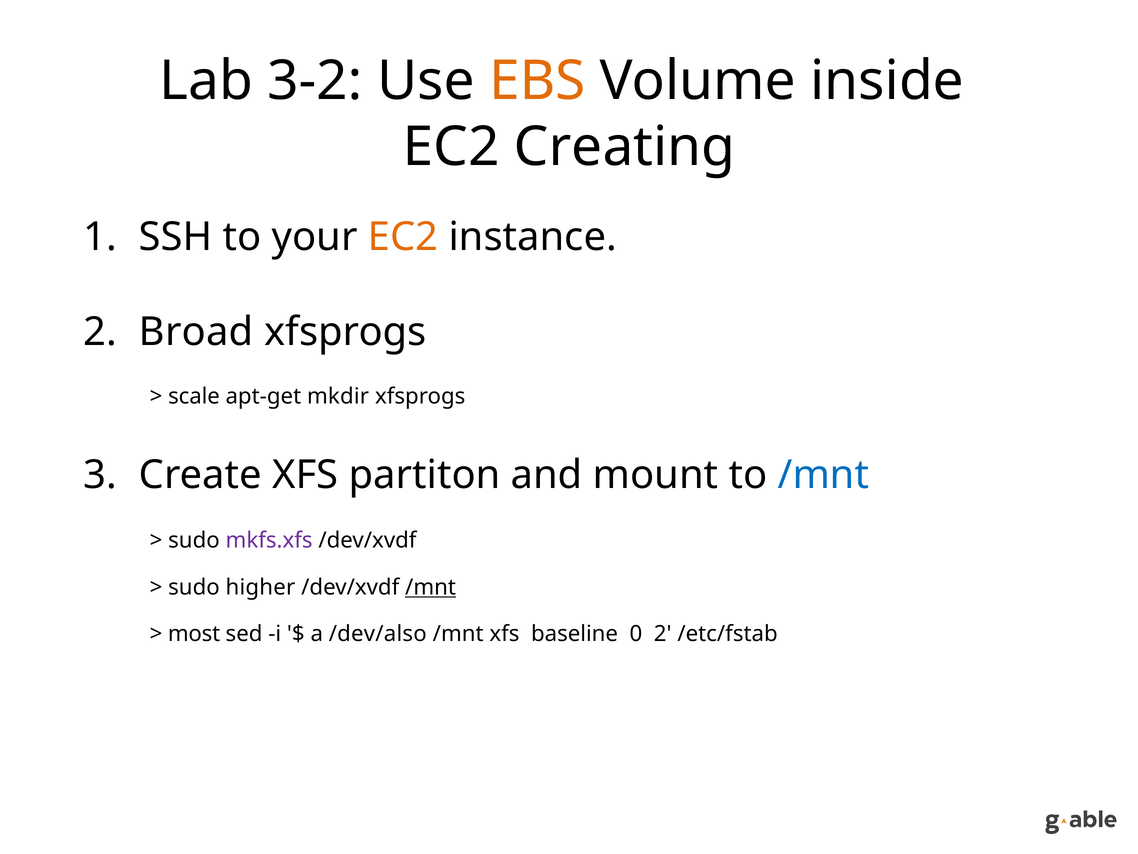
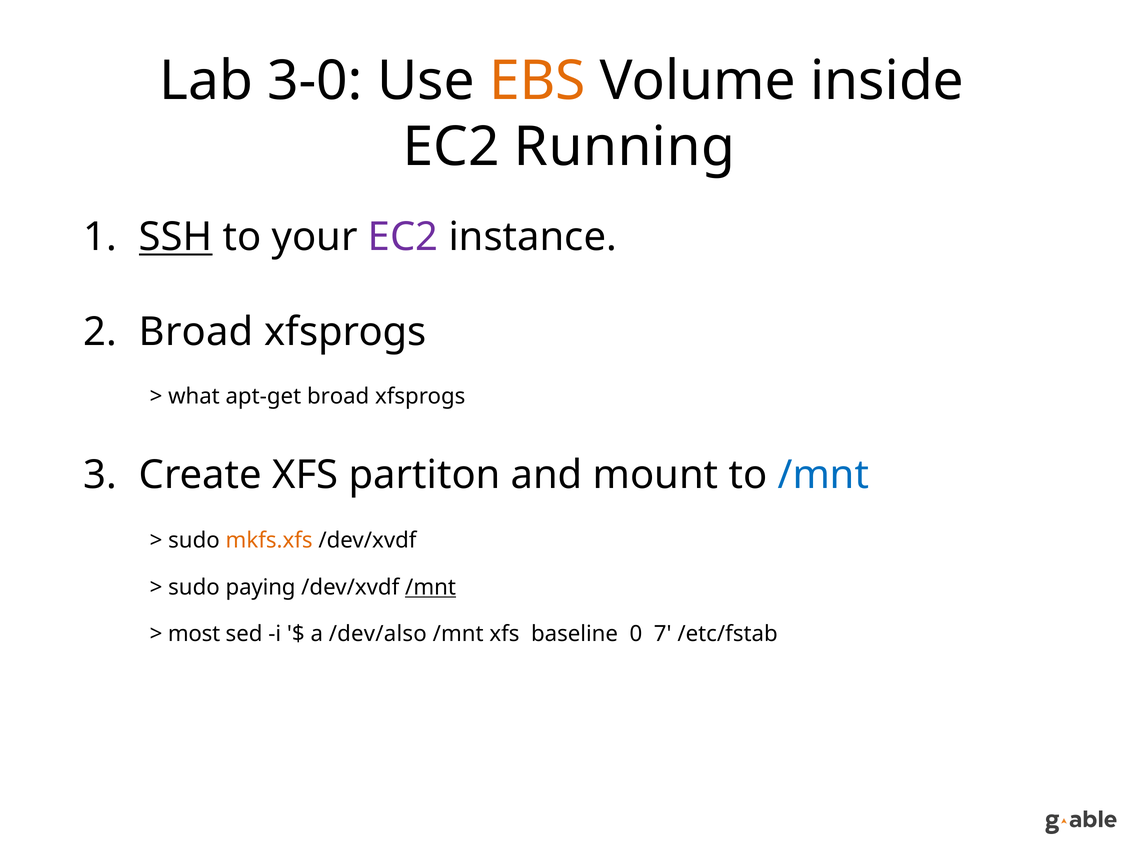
3-2: 3-2 -> 3-0
Creating: Creating -> Running
SSH underline: none -> present
EC2 at (403, 237) colour: orange -> purple
scale: scale -> what
apt-get mkdir: mkdir -> broad
mkfs.xfs colour: purple -> orange
higher: higher -> paying
0 2: 2 -> 7
